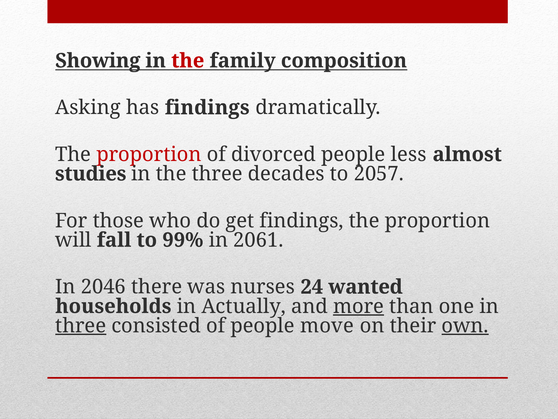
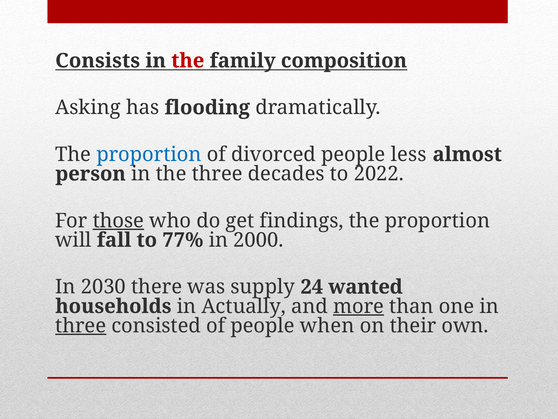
Showing: Showing -> Consists
has findings: findings -> flooding
proportion at (149, 154) colour: red -> blue
studies: studies -> person
2057: 2057 -> 2022
those underline: none -> present
99%: 99% -> 77%
2061: 2061 -> 2000
2046: 2046 -> 2030
nurses: nurses -> supply
move: move -> when
own underline: present -> none
